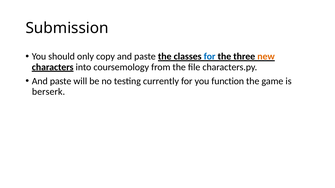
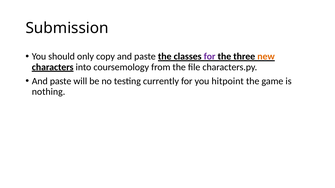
for at (210, 57) colour: blue -> purple
function: function -> hitpoint
berserk: berserk -> nothing
